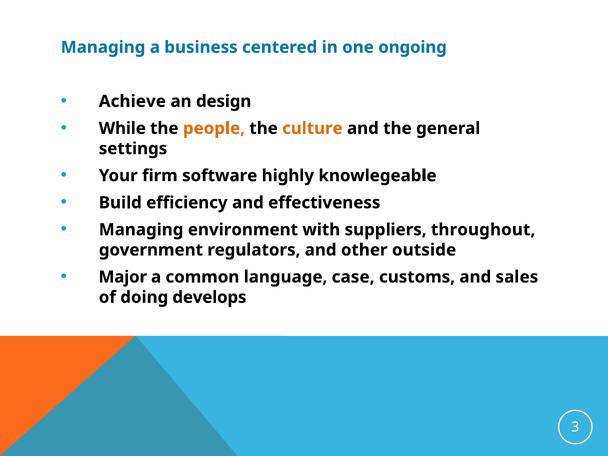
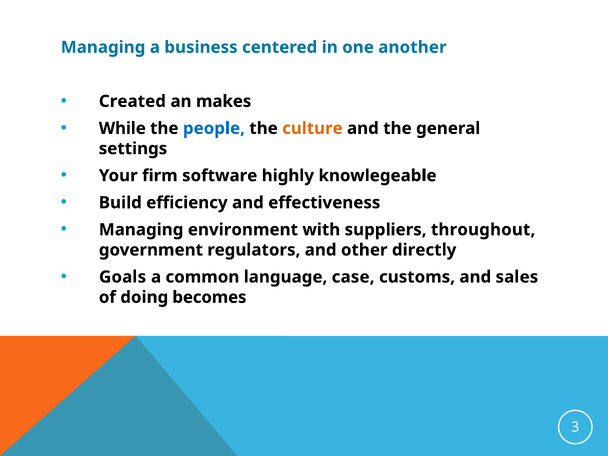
ongoing: ongoing -> another
Achieve: Achieve -> Created
design: design -> makes
people colour: orange -> blue
outside: outside -> directly
Major: Major -> Goals
develops: develops -> becomes
